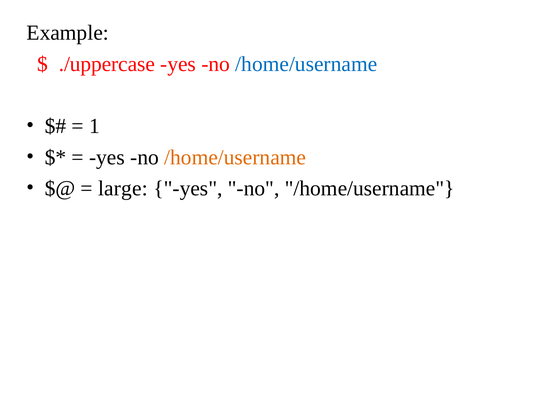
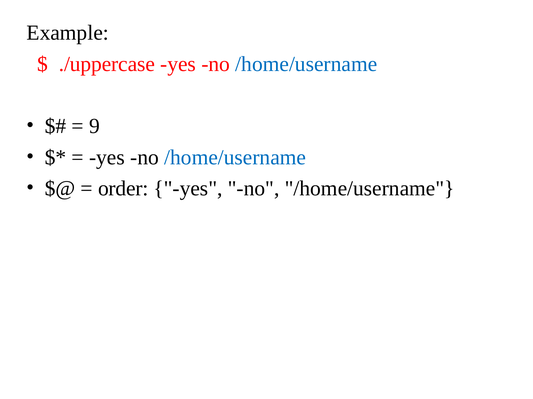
1: 1 -> 9
/home/username at (235, 157) colour: orange -> blue
large: large -> order
